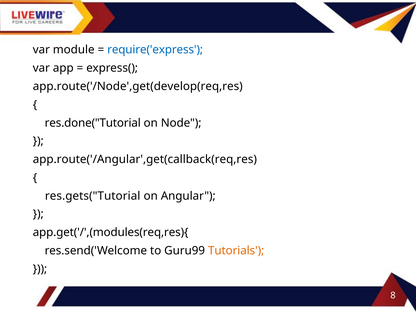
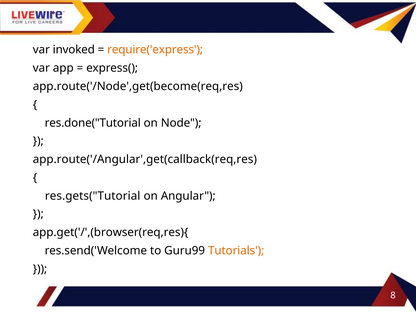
module: module -> invoked
require('express colour: blue -> orange
app.route('/Node',get(develop(req,res: app.route('/Node',get(develop(req,res -> app.route('/Node',get(become(req,res
app.get('/',(modules(req,res){: app.get('/',(modules(req,res){ -> app.get('/',(browser(req,res){
